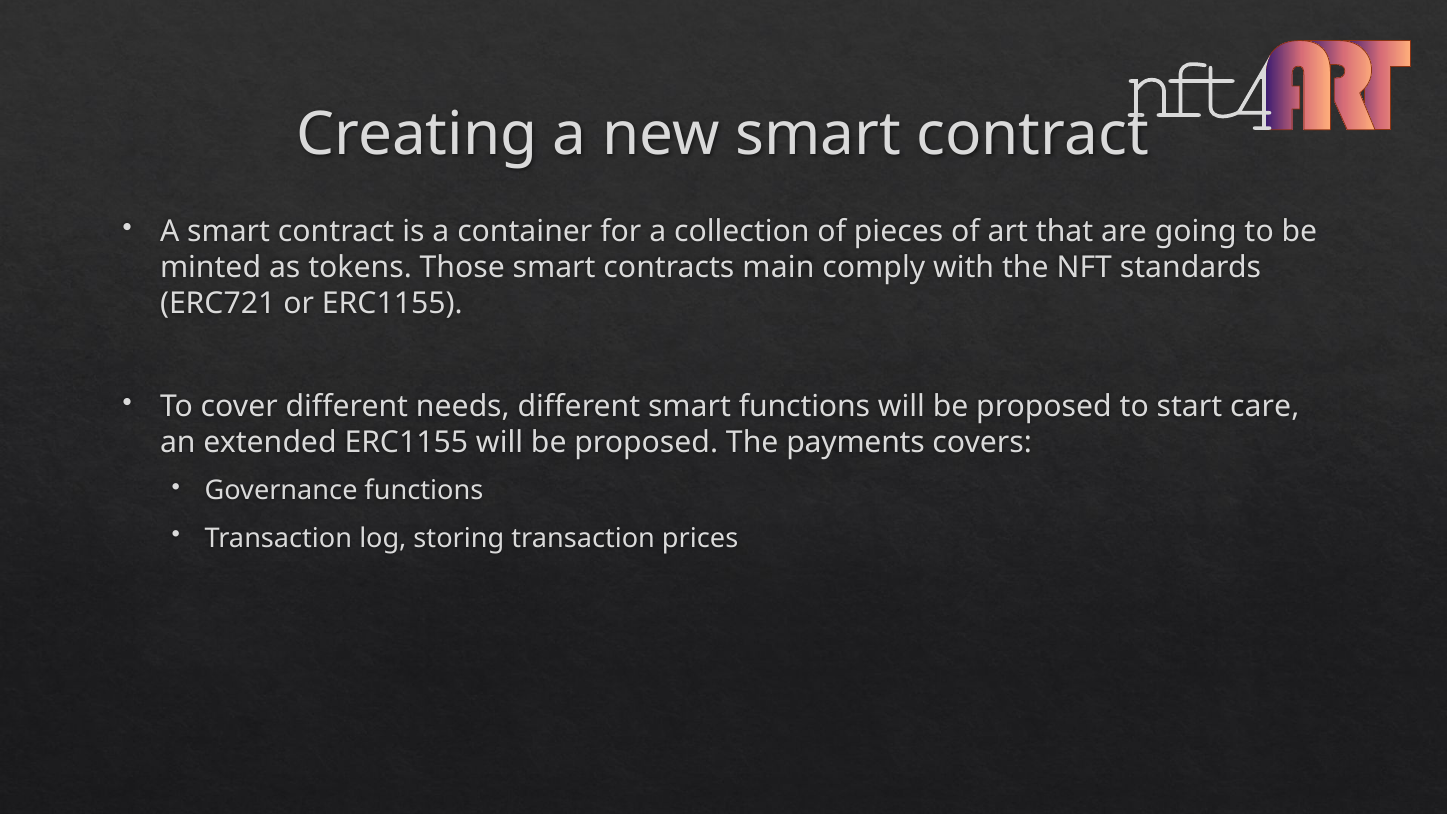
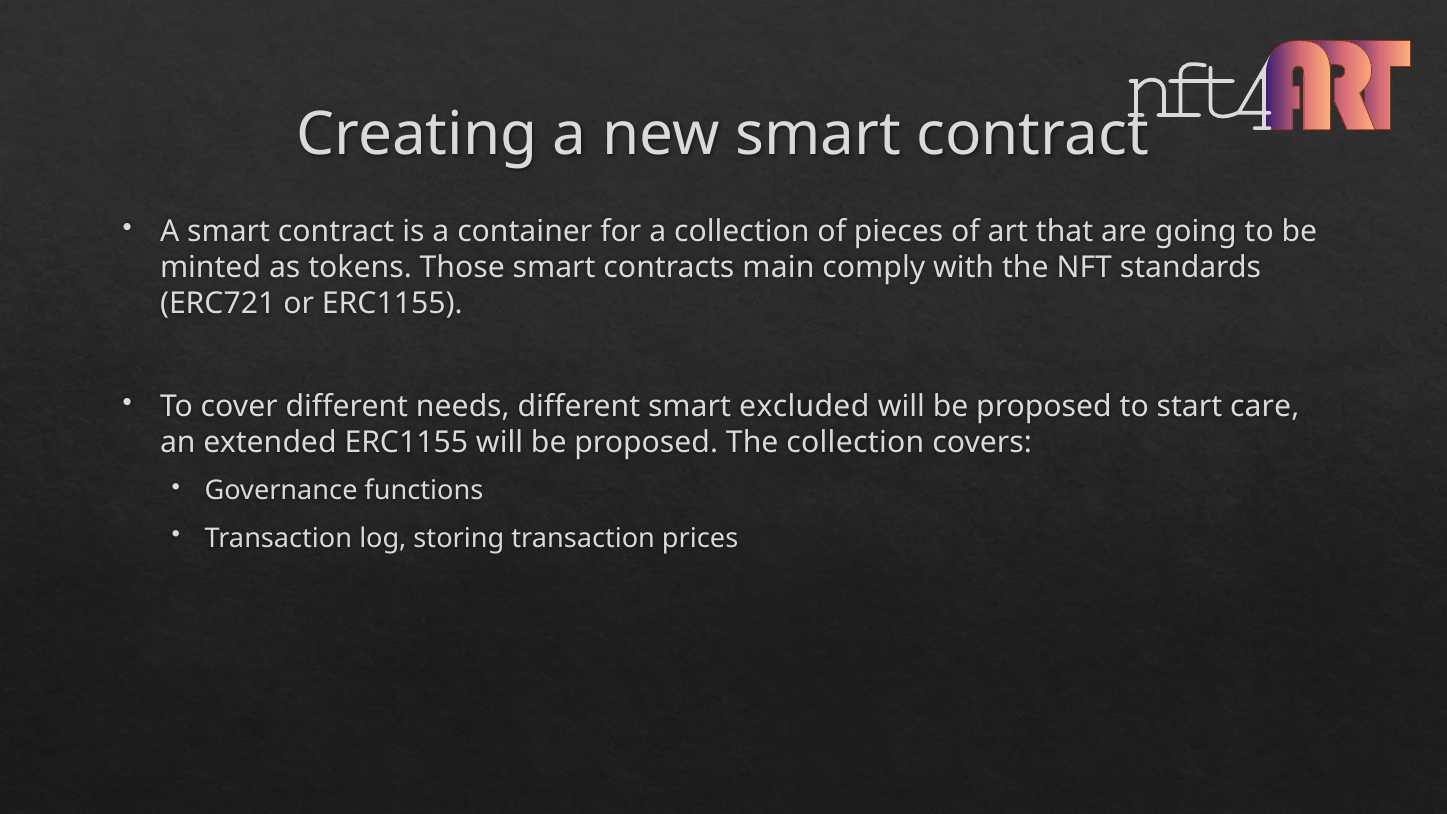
smart functions: functions -> excluded
The payments: payments -> collection
